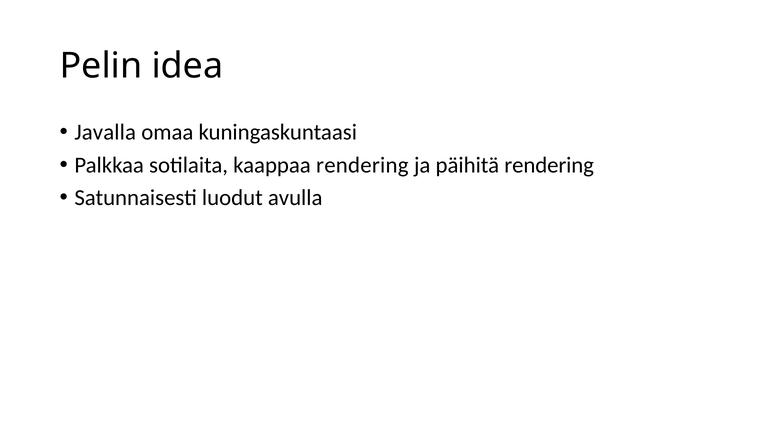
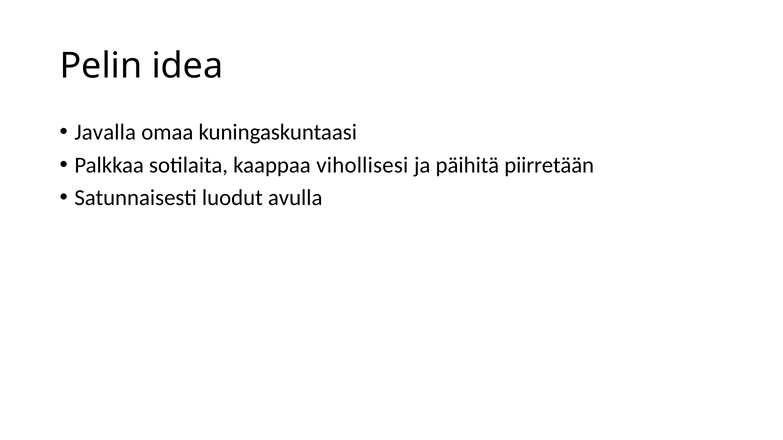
kaappaa rendering: rendering -> vihollisesi
päihitä rendering: rendering -> piirretään
